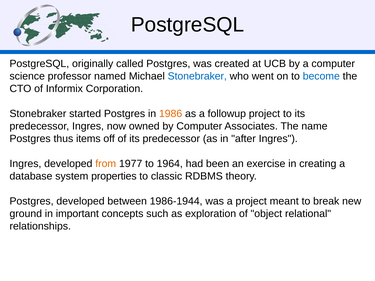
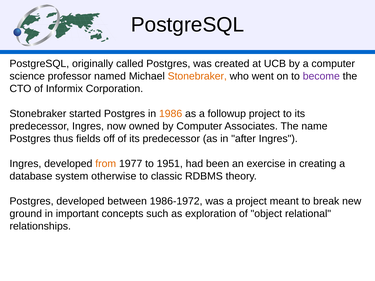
Stonebraker at (197, 76) colour: blue -> orange
become colour: blue -> purple
items: items -> fields
1964: 1964 -> 1951
properties: properties -> otherwise
1986-1944: 1986-1944 -> 1986-1972
